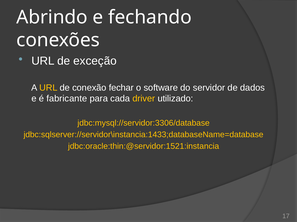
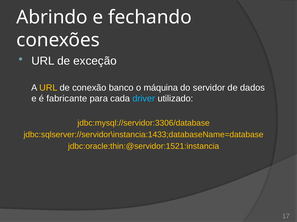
fechar: fechar -> banco
software: software -> máquina
driver colour: yellow -> light blue
